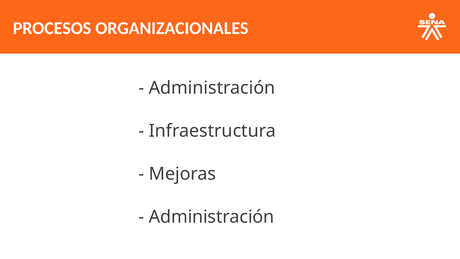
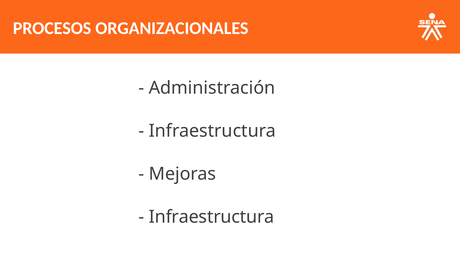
Administración at (212, 217): Administración -> Infraestructura
